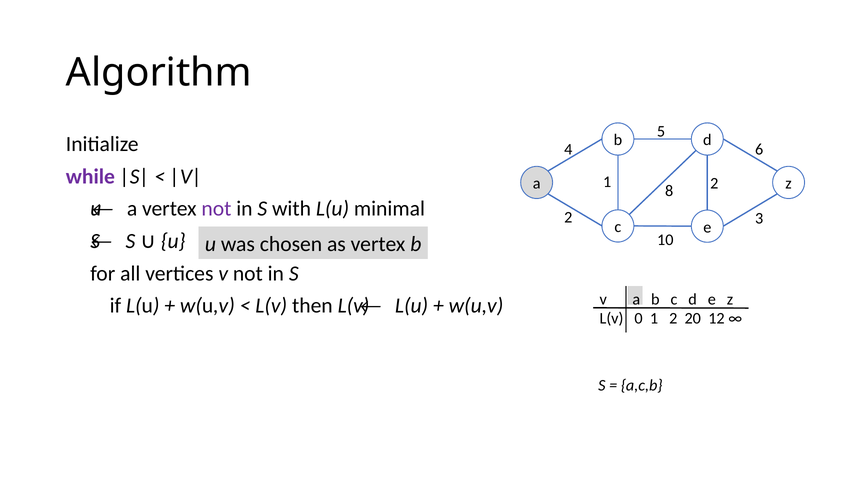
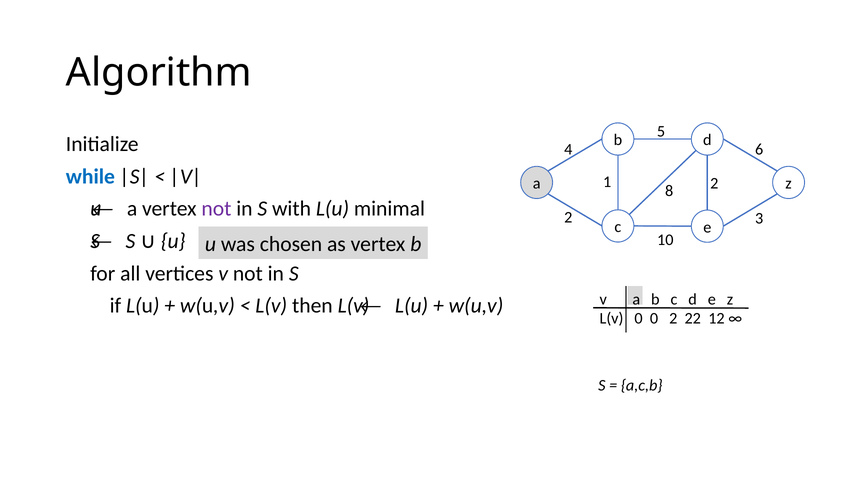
while colour: purple -> blue
0 1: 1 -> 0
20: 20 -> 22
